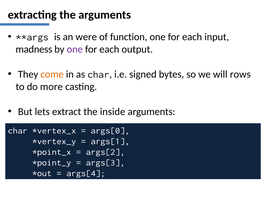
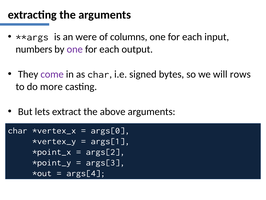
function: function -> columns
madness: madness -> numbers
come colour: orange -> purple
inside: inside -> above
